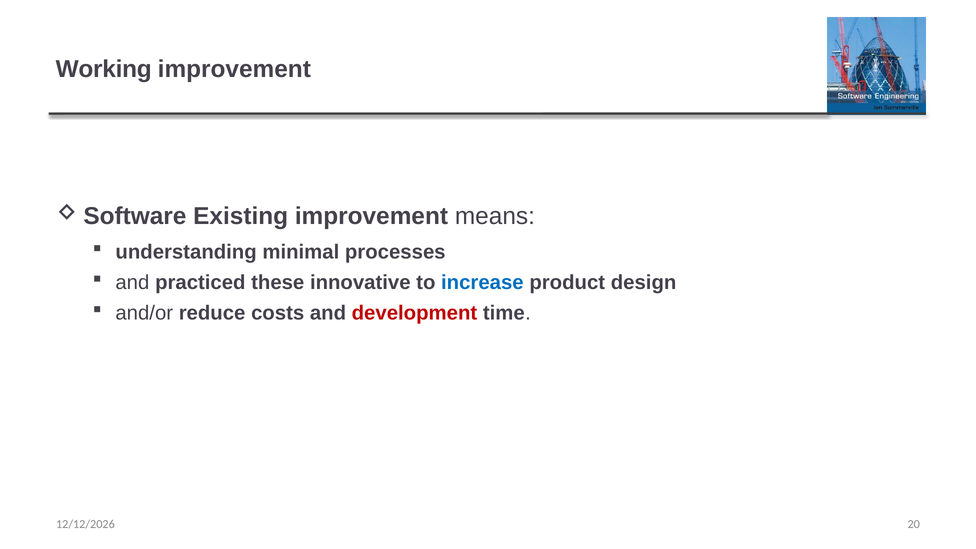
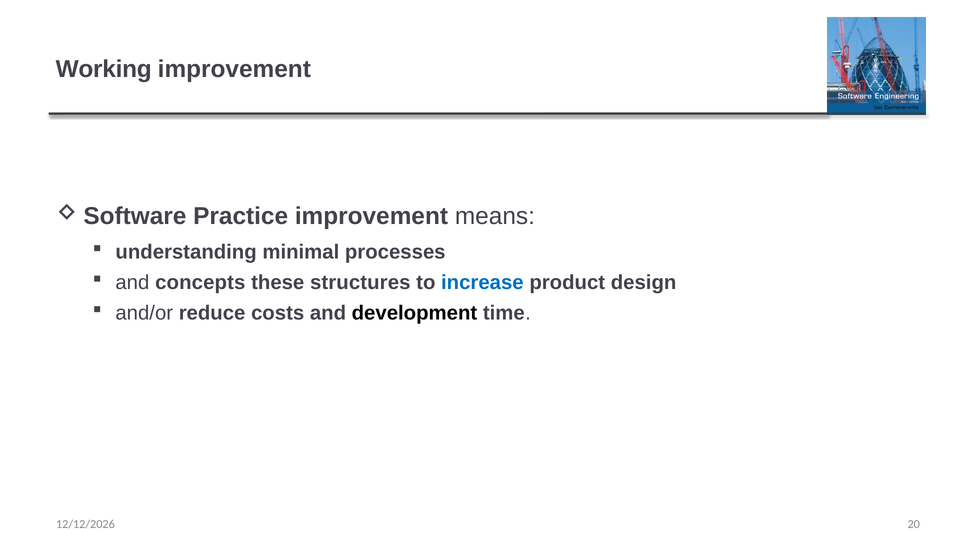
Existing: Existing -> Practice
practiced: practiced -> concepts
innovative: innovative -> structures
development colour: red -> black
